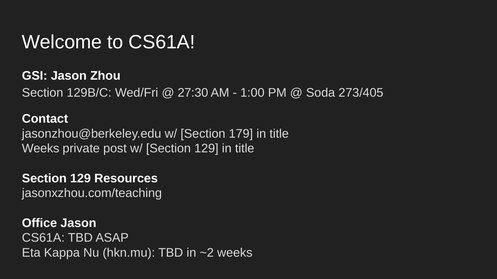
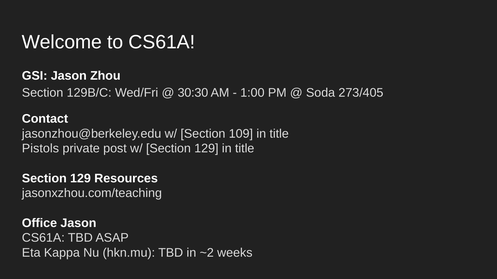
27:30: 27:30 -> 30:30
179: 179 -> 109
Weeks at (41, 149): Weeks -> Pistols
